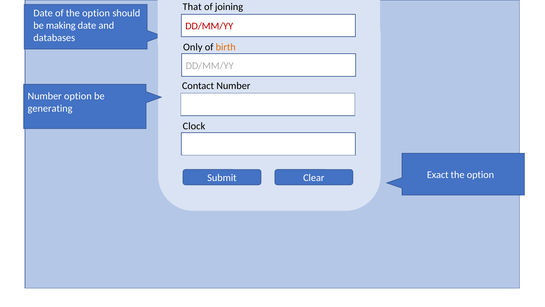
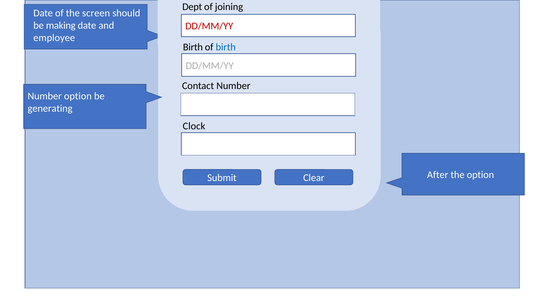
That: That -> Dept
of the option: option -> screen
databases: databases -> employee
Only at (193, 47): Only -> Birth
birth at (226, 47) colour: orange -> blue
Exact: Exact -> After
